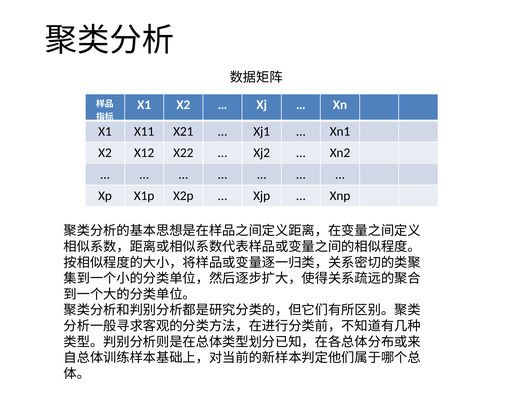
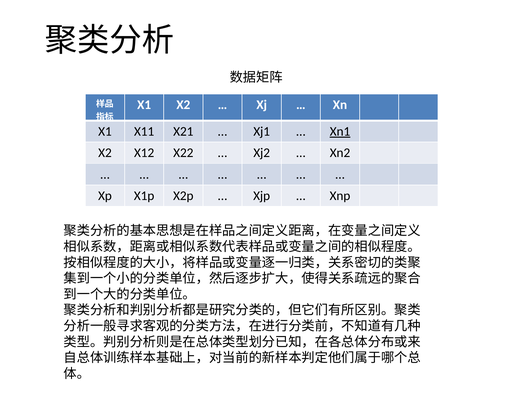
Xn1 underline: none -> present
